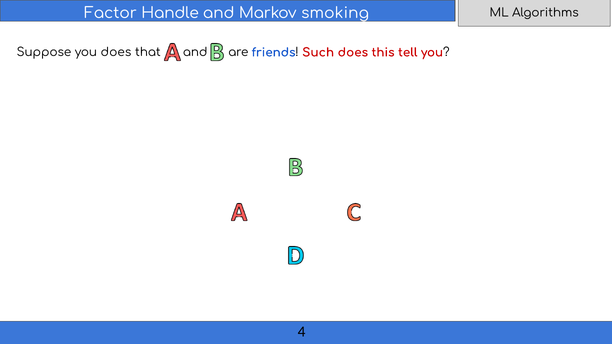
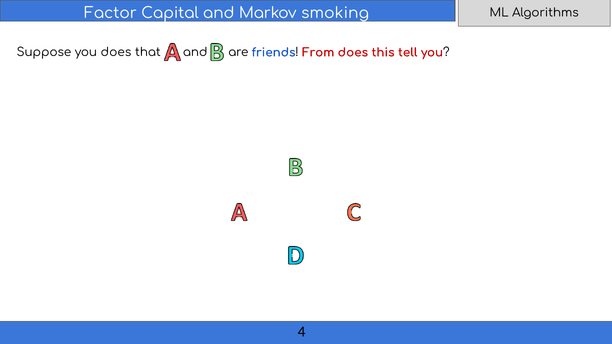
Handle: Handle -> Capital
Such: Such -> From
